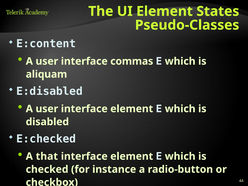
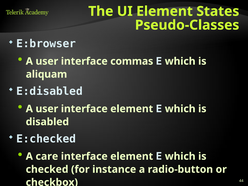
E:content: E:content -> E:browser
that: that -> care
